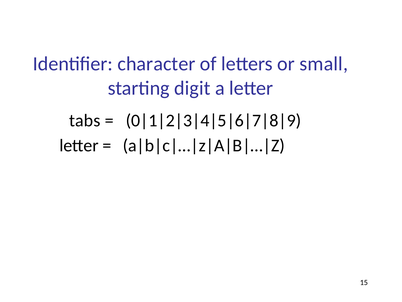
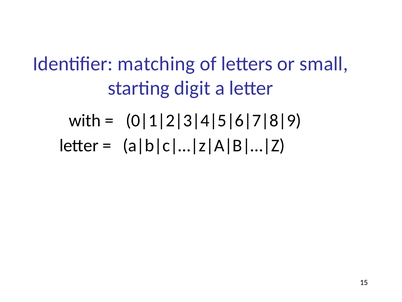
character: character -> matching
tabs: tabs -> with
